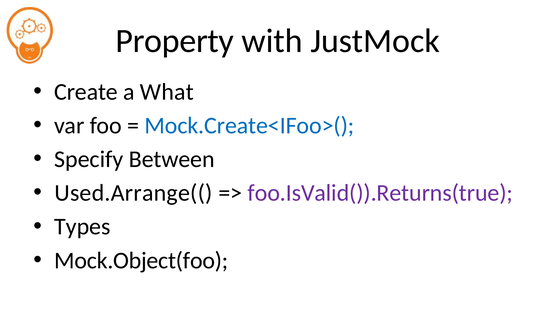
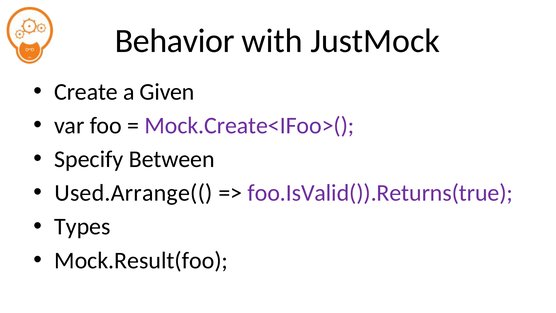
Property: Property -> Behavior
What: What -> Given
Mock.Create<IFoo>( colour: blue -> purple
Mock.Object(foo: Mock.Object(foo -> Mock.Result(foo
